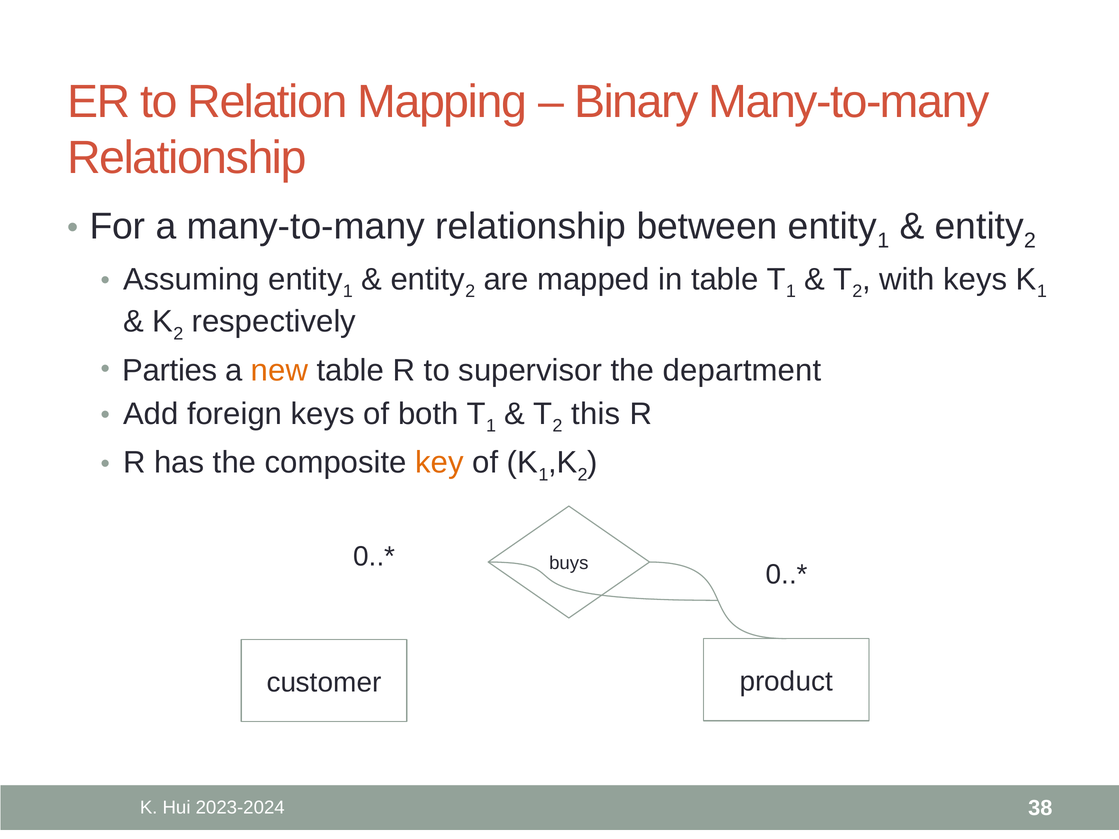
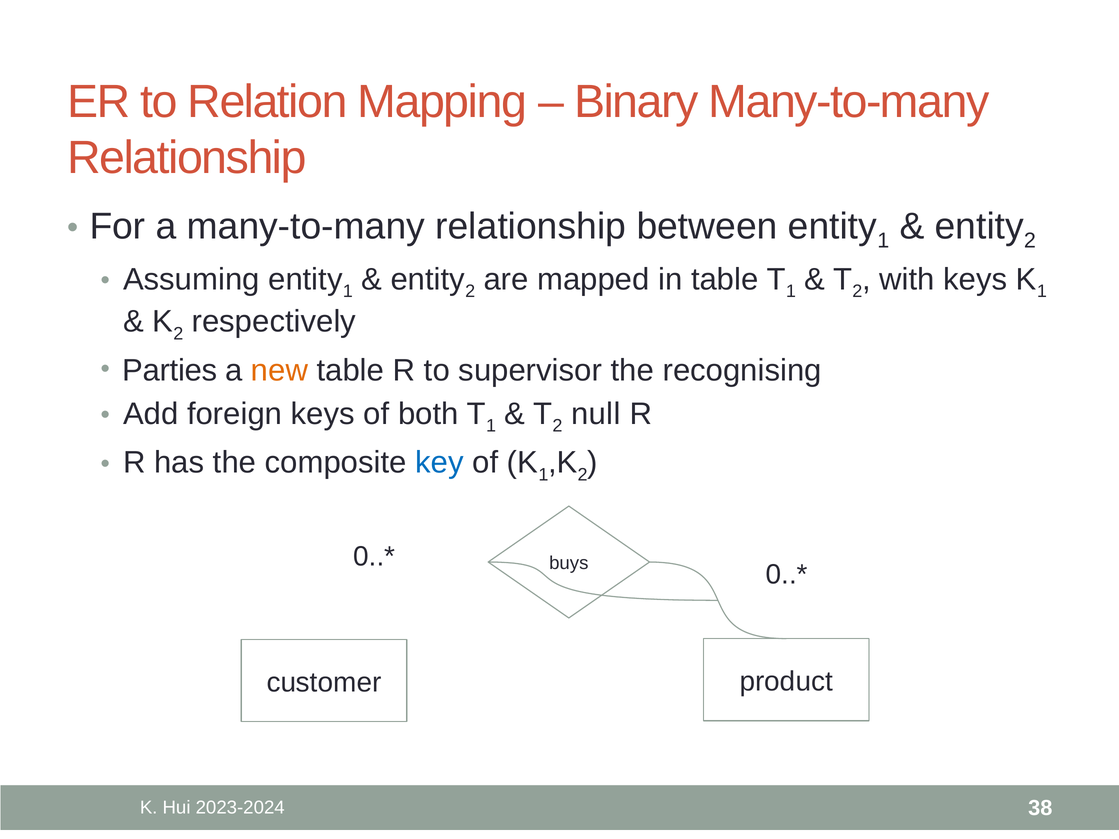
department: department -> recognising
this: this -> null
key colour: orange -> blue
